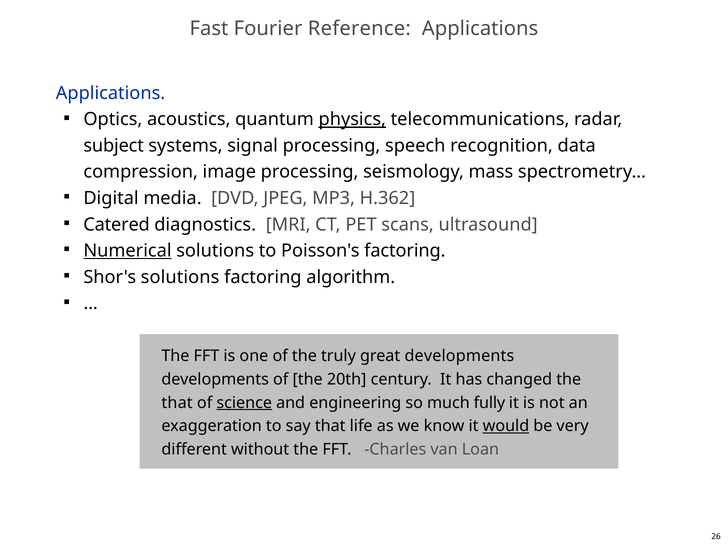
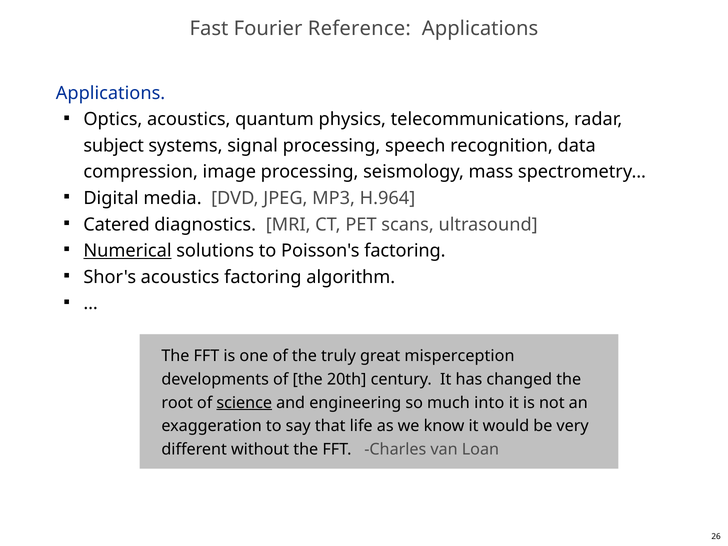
physics underline: present -> none
H.362: H.362 -> H.964
Shor's solutions: solutions -> acoustics
great developments: developments -> misperception
that at (177, 403): that -> root
fully: fully -> into
would underline: present -> none
